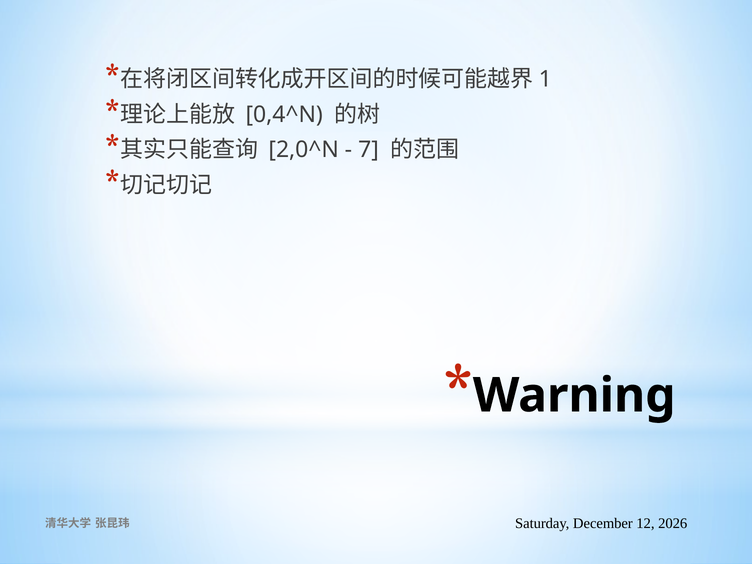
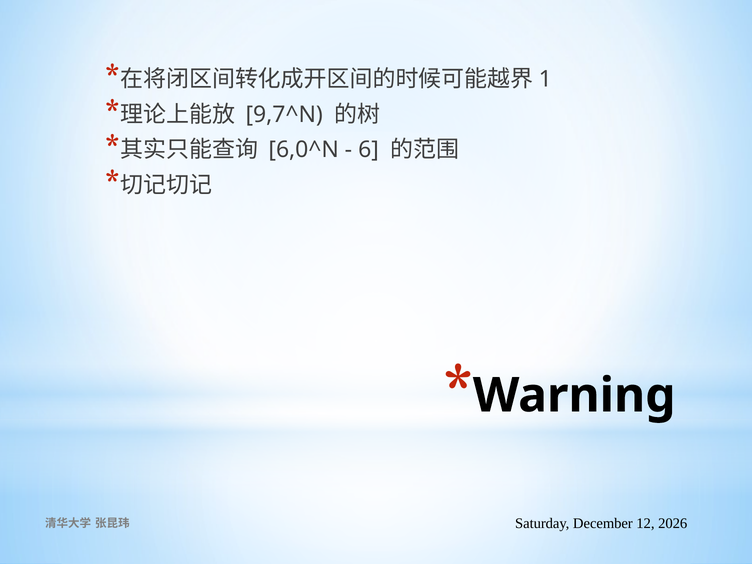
0,4^N: 0,4^N -> 9,7^N
2,0^N: 2,0^N -> 6,0^N
7: 7 -> 6
